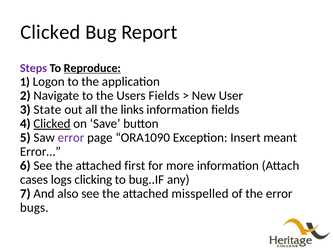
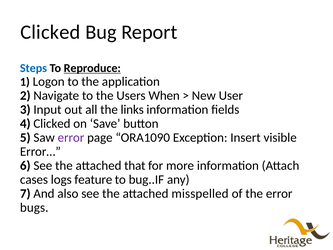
Steps colour: purple -> blue
Users Fields: Fields -> When
State: State -> Input
Clicked at (52, 124) underline: present -> none
meant: meant -> visible
first: first -> that
clicking: clicking -> feature
